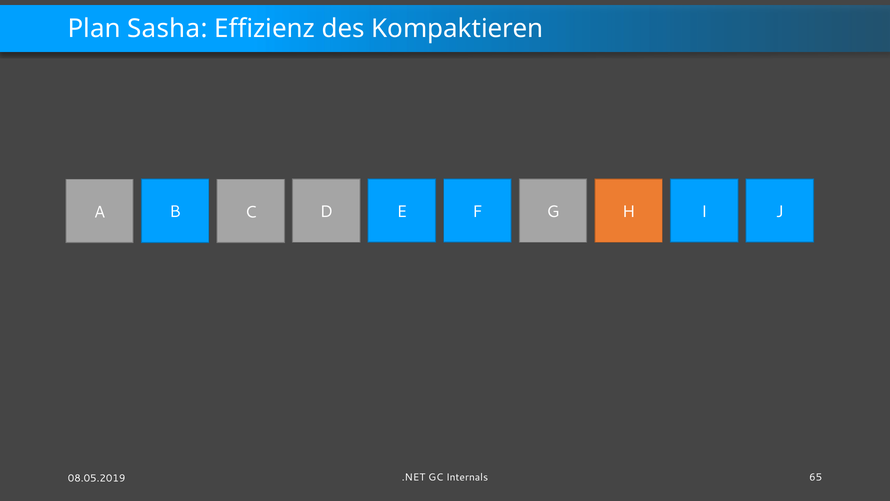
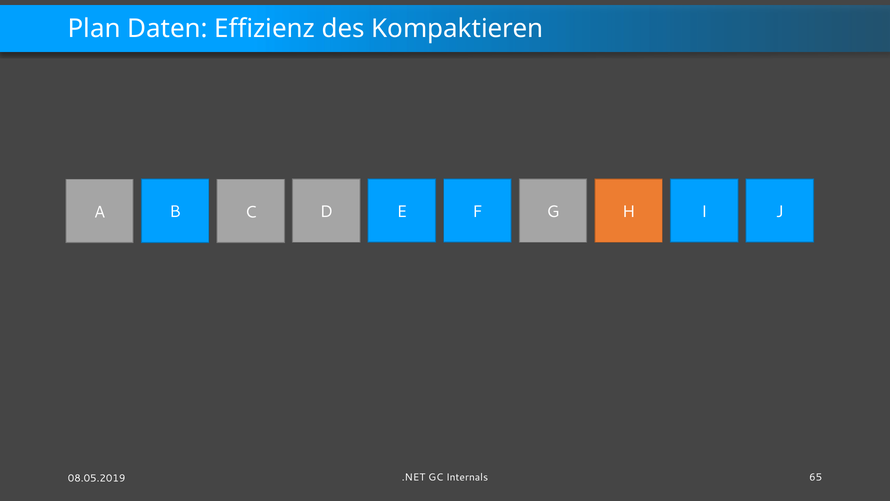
Sasha: Sasha -> Daten
